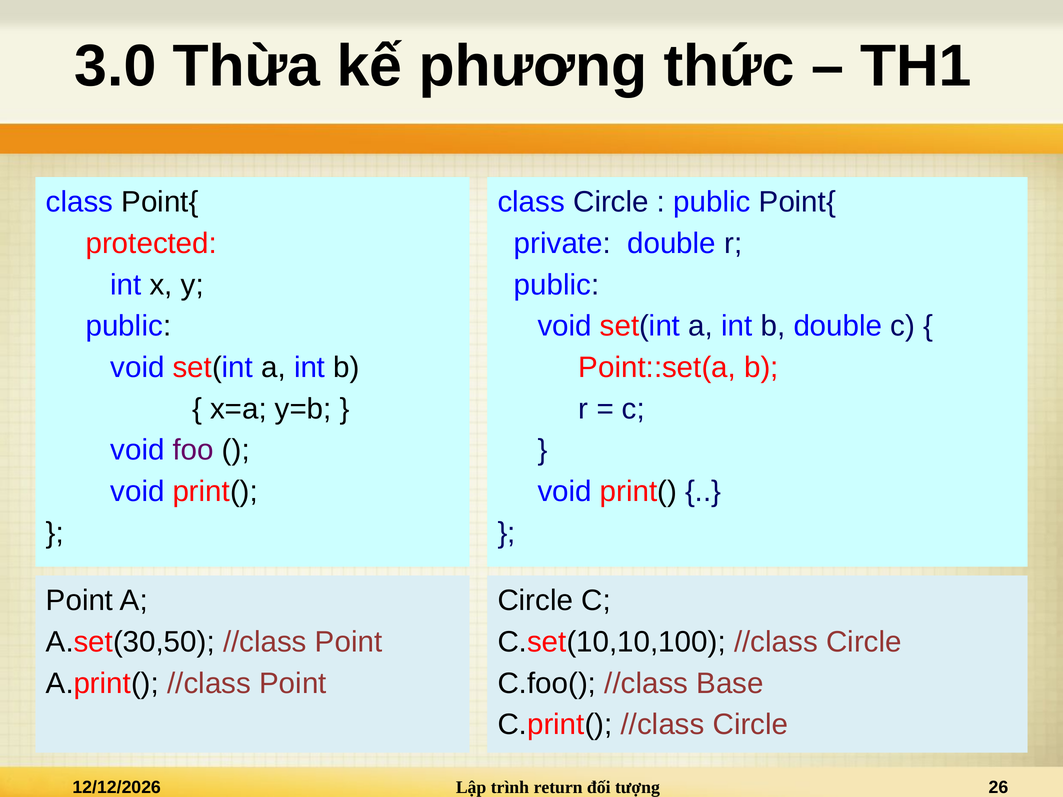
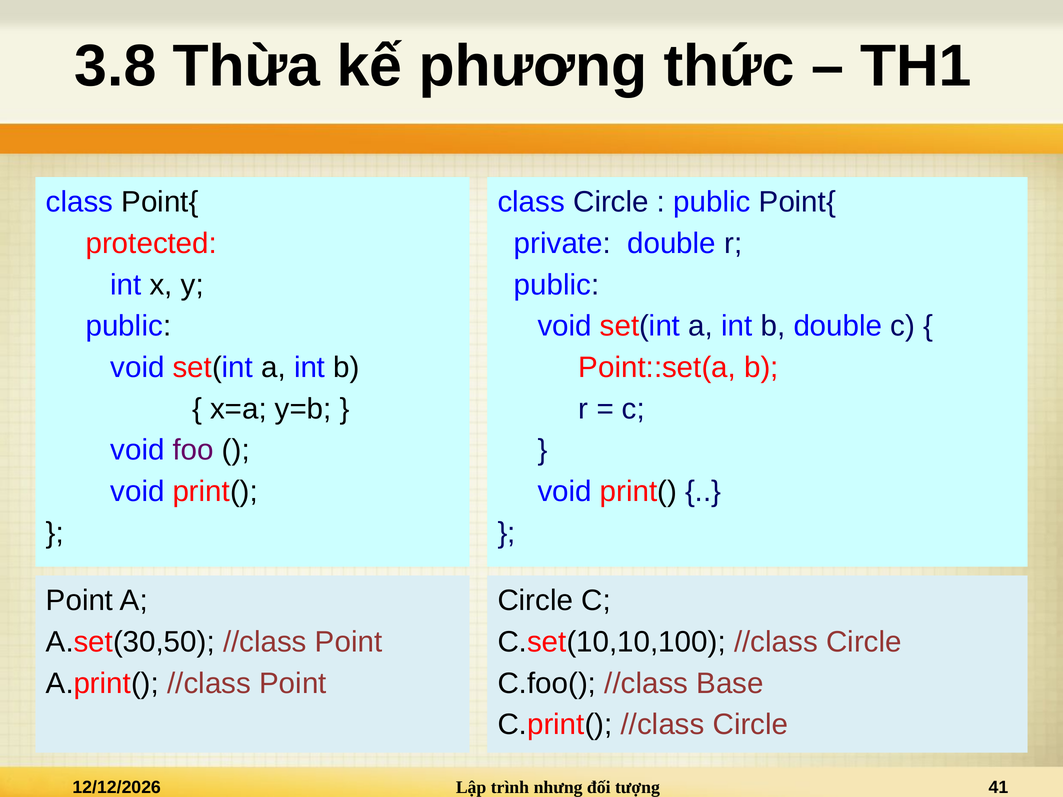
3.0: 3.0 -> 3.8
return: return -> nhưng
26: 26 -> 41
